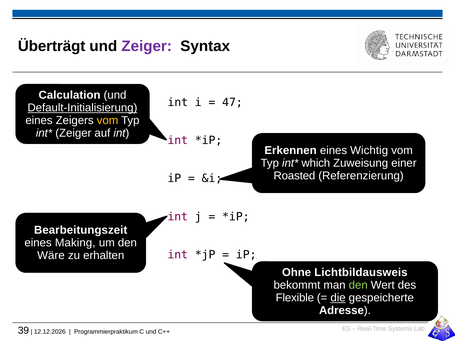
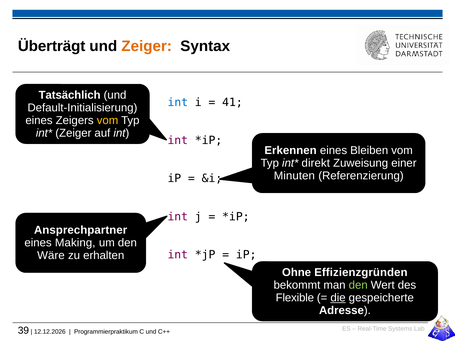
Zeiger at (147, 46) colour: purple -> orange
Calculation: Calculation -> Tatsächlich
int at (178, 103) colour: black -> blue
47: 47 -> 41
Default-Initialisierung underline: present -> none
Wichtig: Wichtig -> Bleiben
which: which -> direkt
Roasted: Roasted -> Minuten
Bearbeitungszeit: Bearbeitungszeit -> Ansprechpartner
Lichtbildausweis: Lichtbildausweis -> Effizienzgründen
